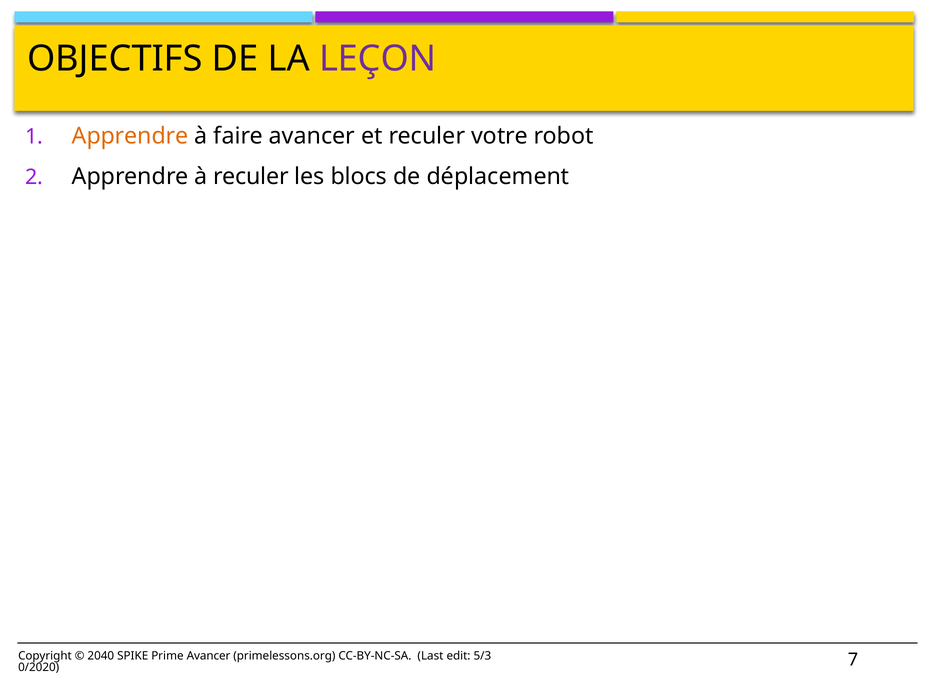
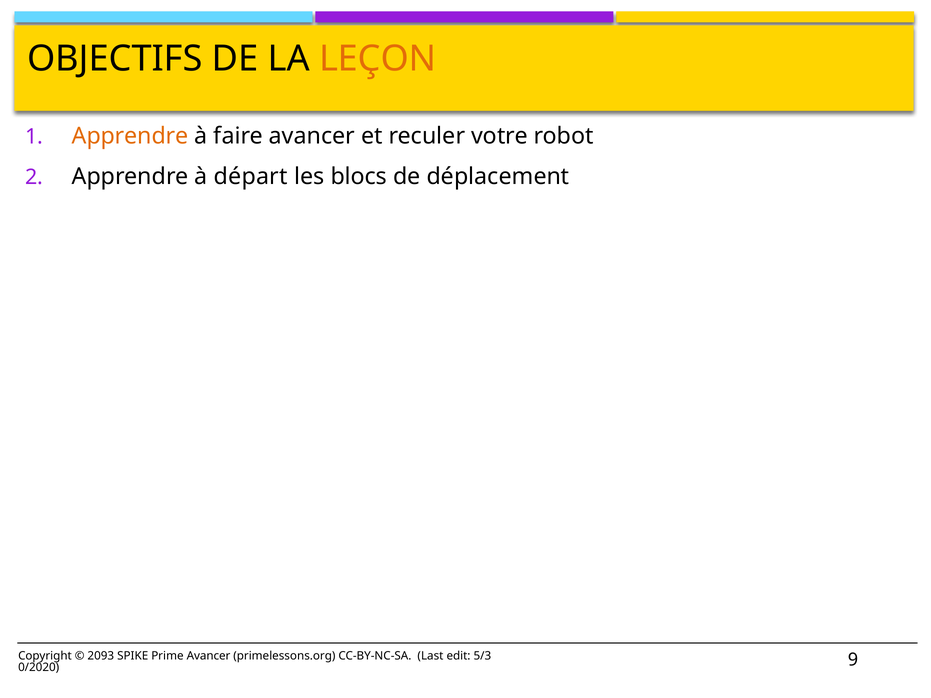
LEÇON colour: purple -> orange
à reculer: reculer -> départ
2040: 2040 -> 2093
7: 7 -> 9
